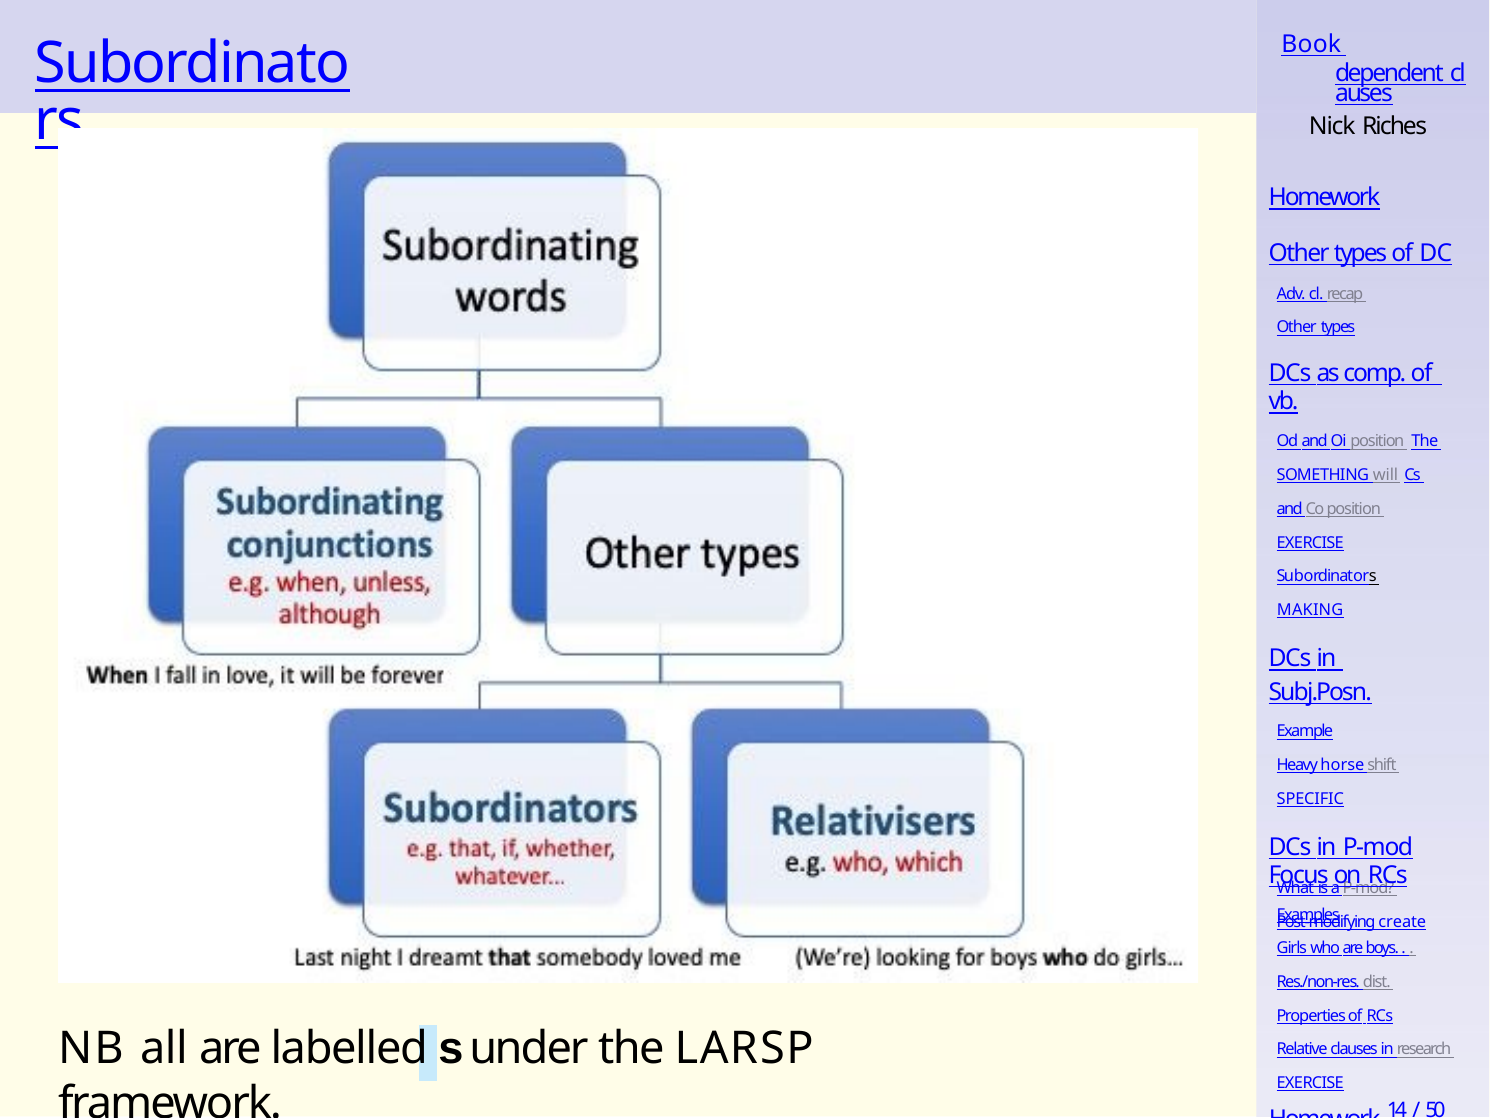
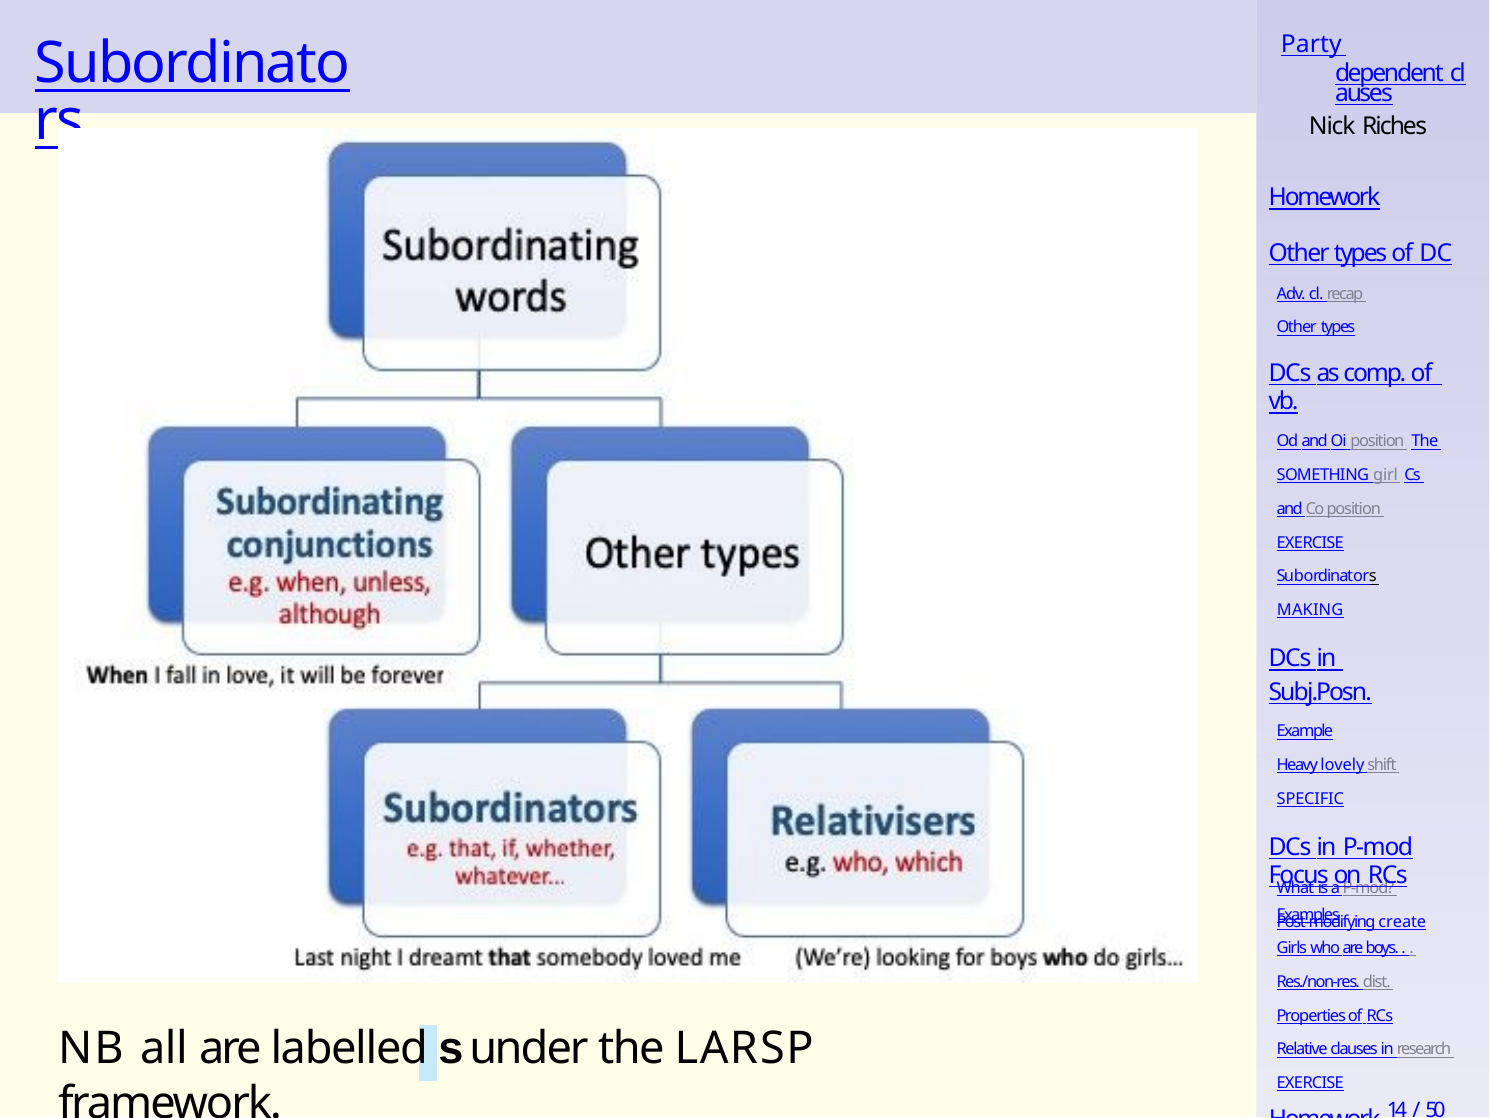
Book: Book -> Party
will: will -> girl
horse: horse -> lovely
